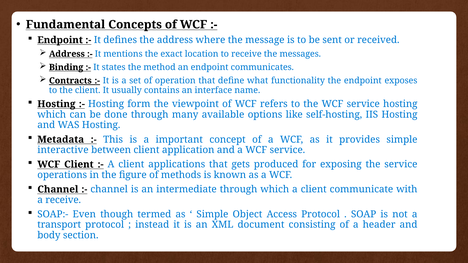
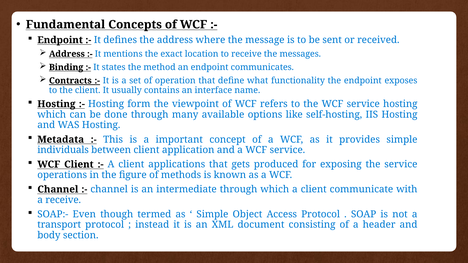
interactive: interactive -> individuals
